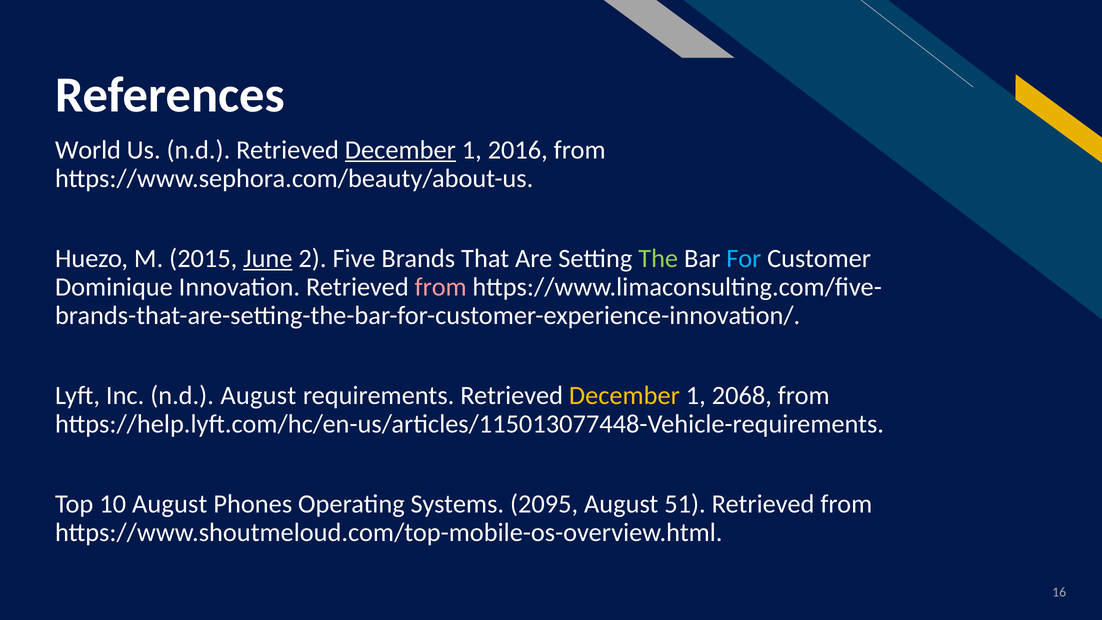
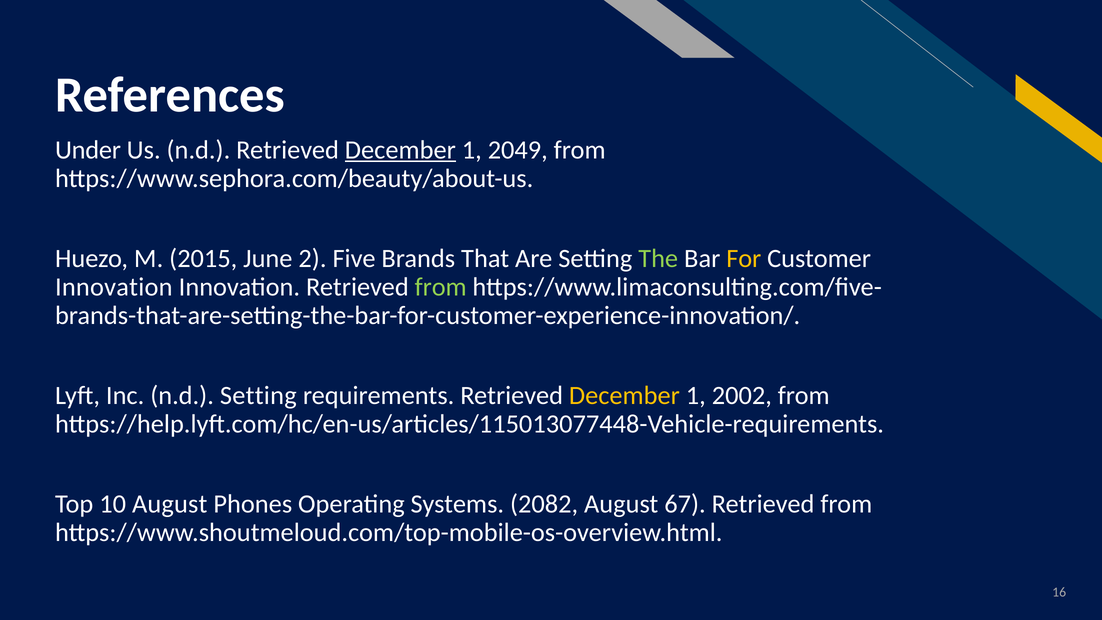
World: World -> Under
2016: 2016 -> 2049
June underline: present -> none
For colour: light blue -> yellow
Dominique at (114, 287): Dominique -> Innovation
from at (441, 287) colour: pink -> light green
n.d August: August -> Setting
2068: 2068 -> 2002
2095: 2095 -> 2082
51: 51 -> 67
